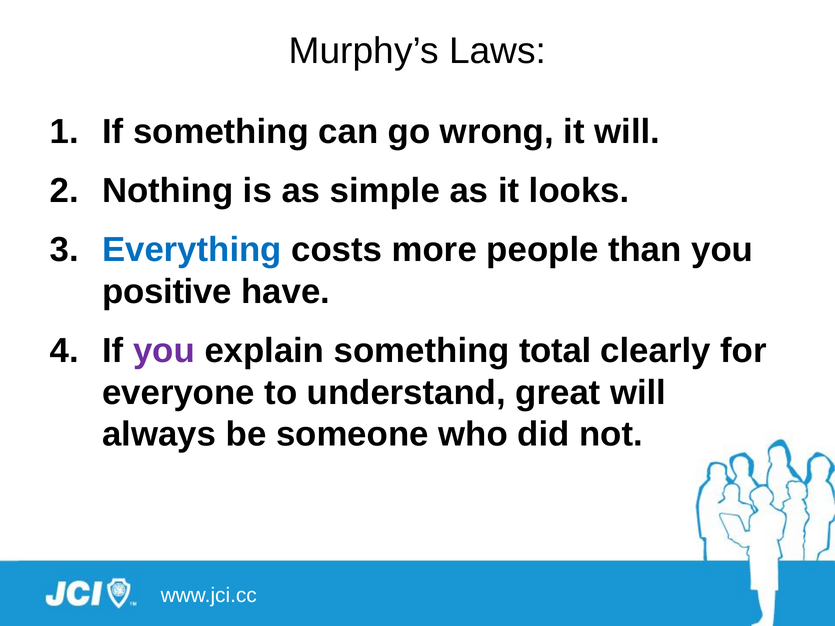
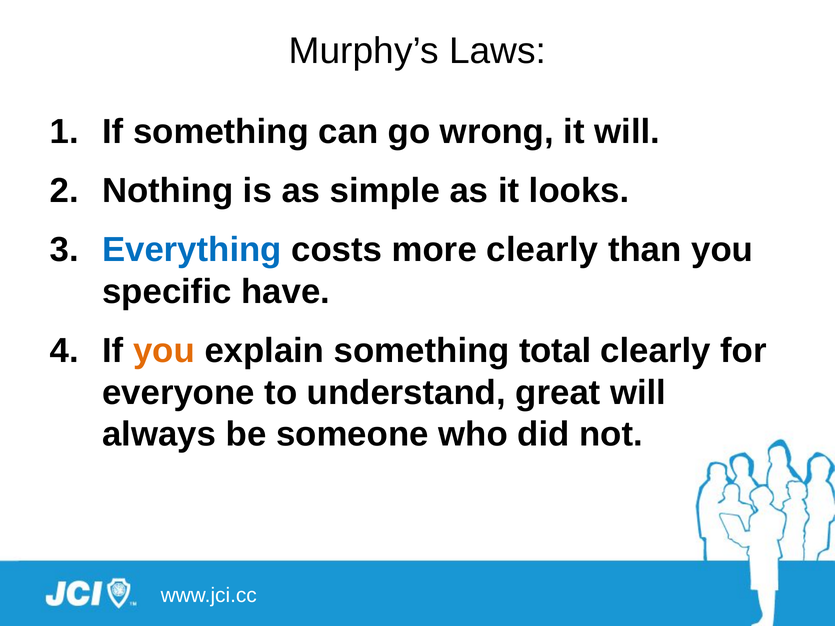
more people: people -> clearly
positive: positive -> specific
you at (164, 351) colour: purple -> orange
